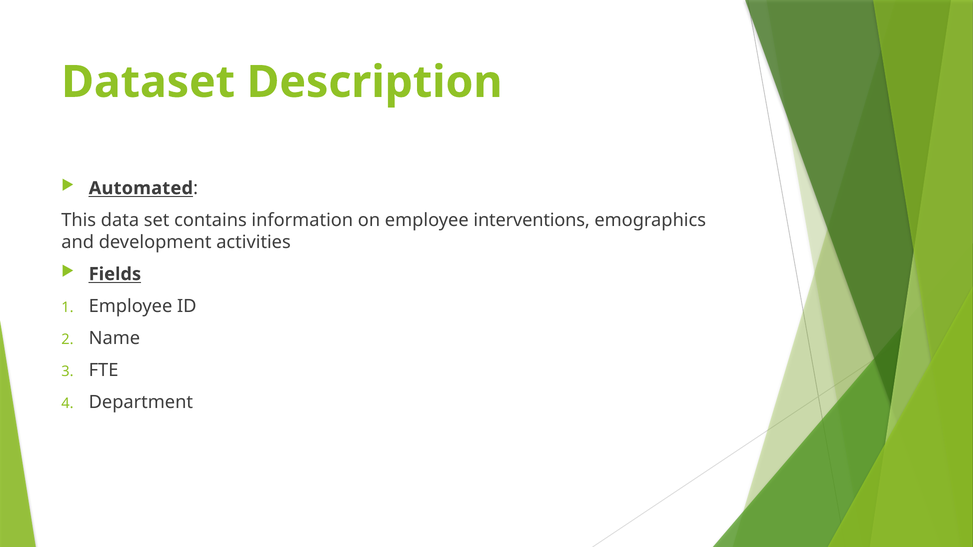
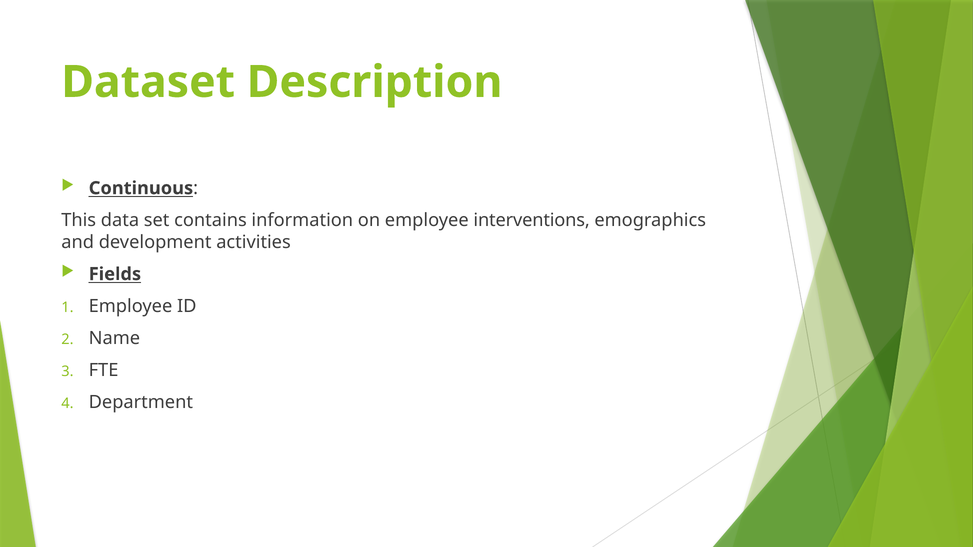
Automated: Automated -> Continuous
